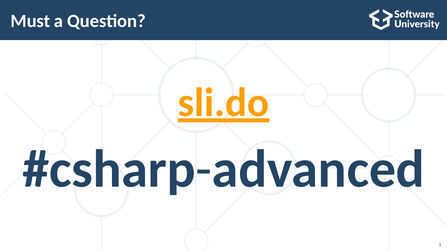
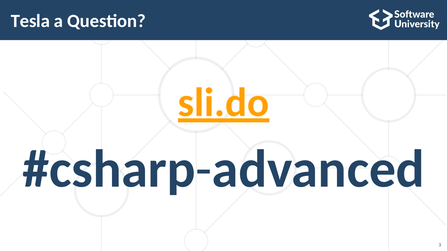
Must: Must -> Tesla
